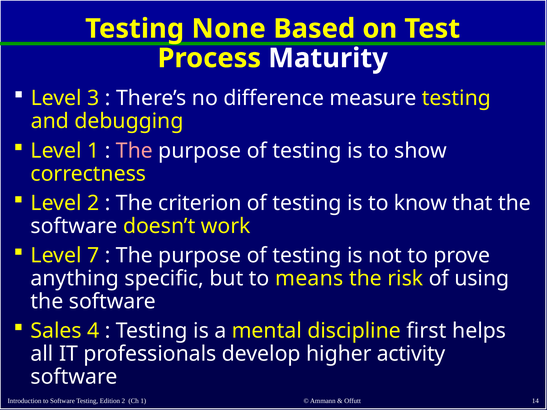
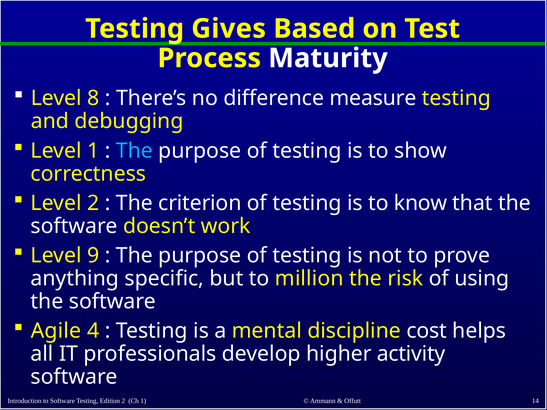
None: None -> Gives
3: 3 -> 8
The at (134, 151) colour: pink -> light blue
7: 7 -> 9
means: means -> million
Sales: Sales -> Agile
first: first -> cost
